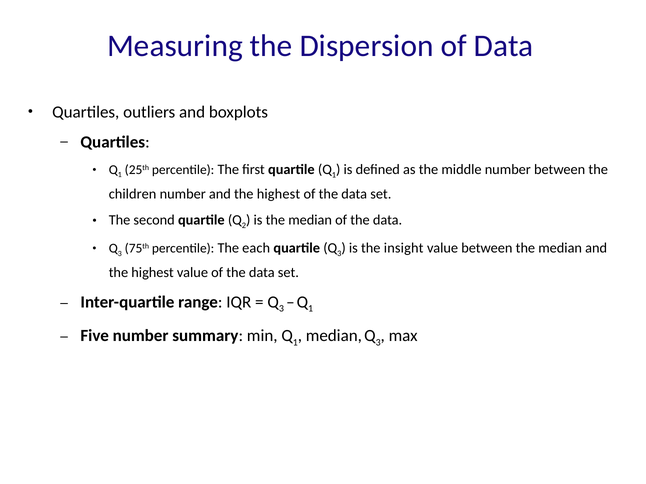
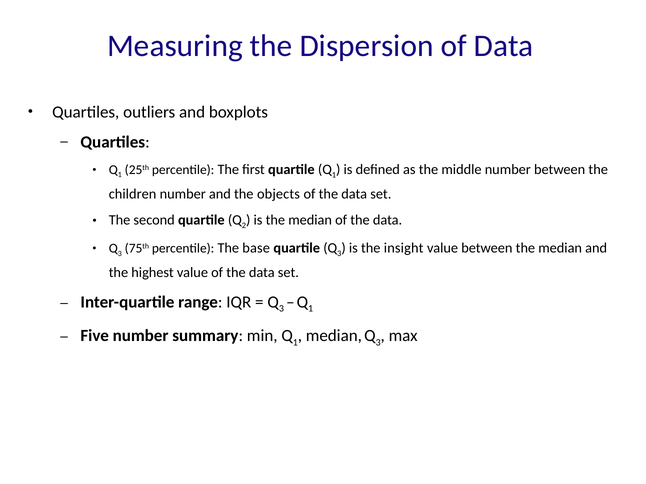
number and the highest: highest -> objects
each: each -> base
